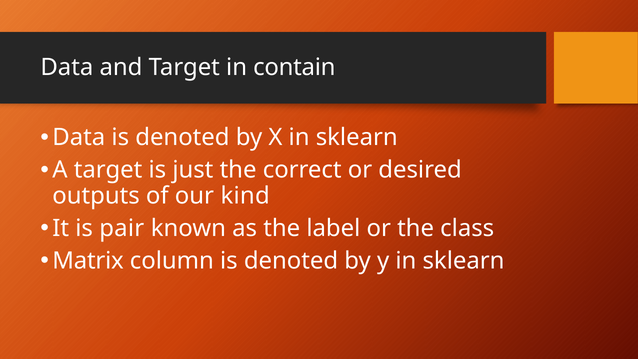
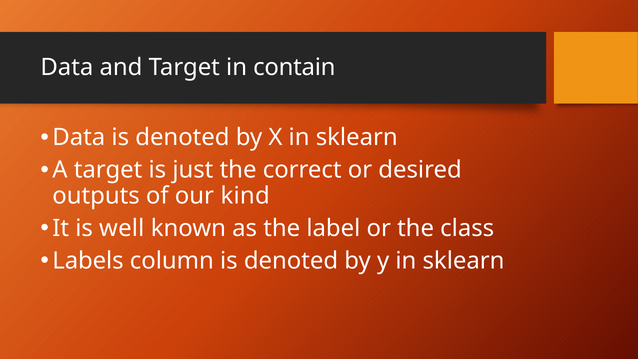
pair: pair -> well
Matrix: Matrix -> Labels
